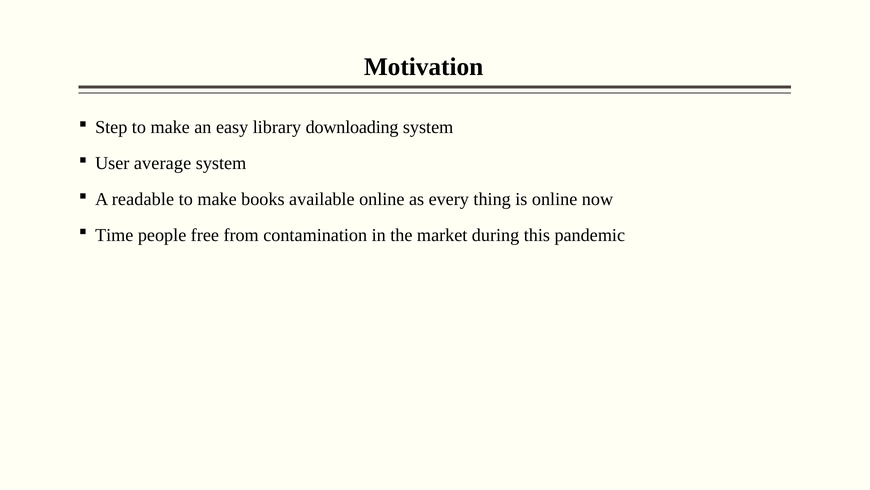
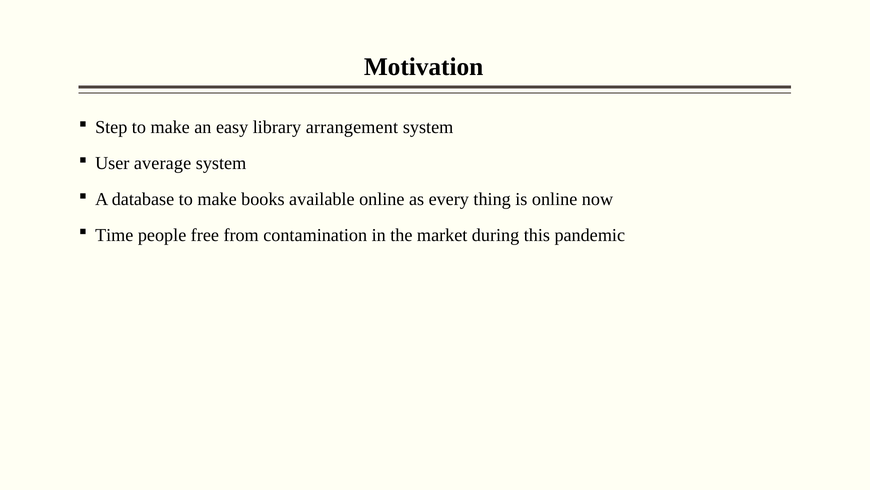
downloading: downloading -> arrangement
readable: readable -> database
